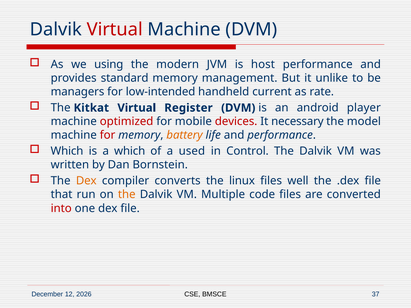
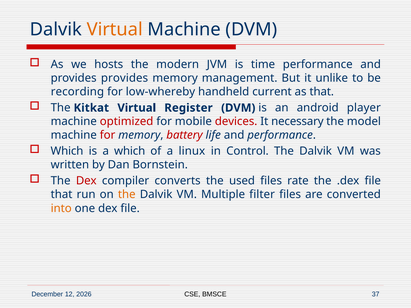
Virtual at (115, 29) colour: red -> orange
using: using -> hosts
host: host -> time
provides standard: standard -> provides
managers: managers -> recording
low-intended: low-intended -> low-whereby
as rate: rate -> that
battery colour: orange -> red
used: used -> linux
Dex at (86, 181) colour: orange -> red
linux: linux -> used
well: well -> rate
code: code -> filter
into colour: red -> orange
